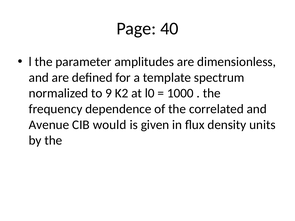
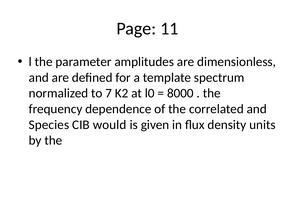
40: 40 -> 11
9: 9 -> 7
1000: 1000 -> 8000
Avenue: Avenue -> Species
